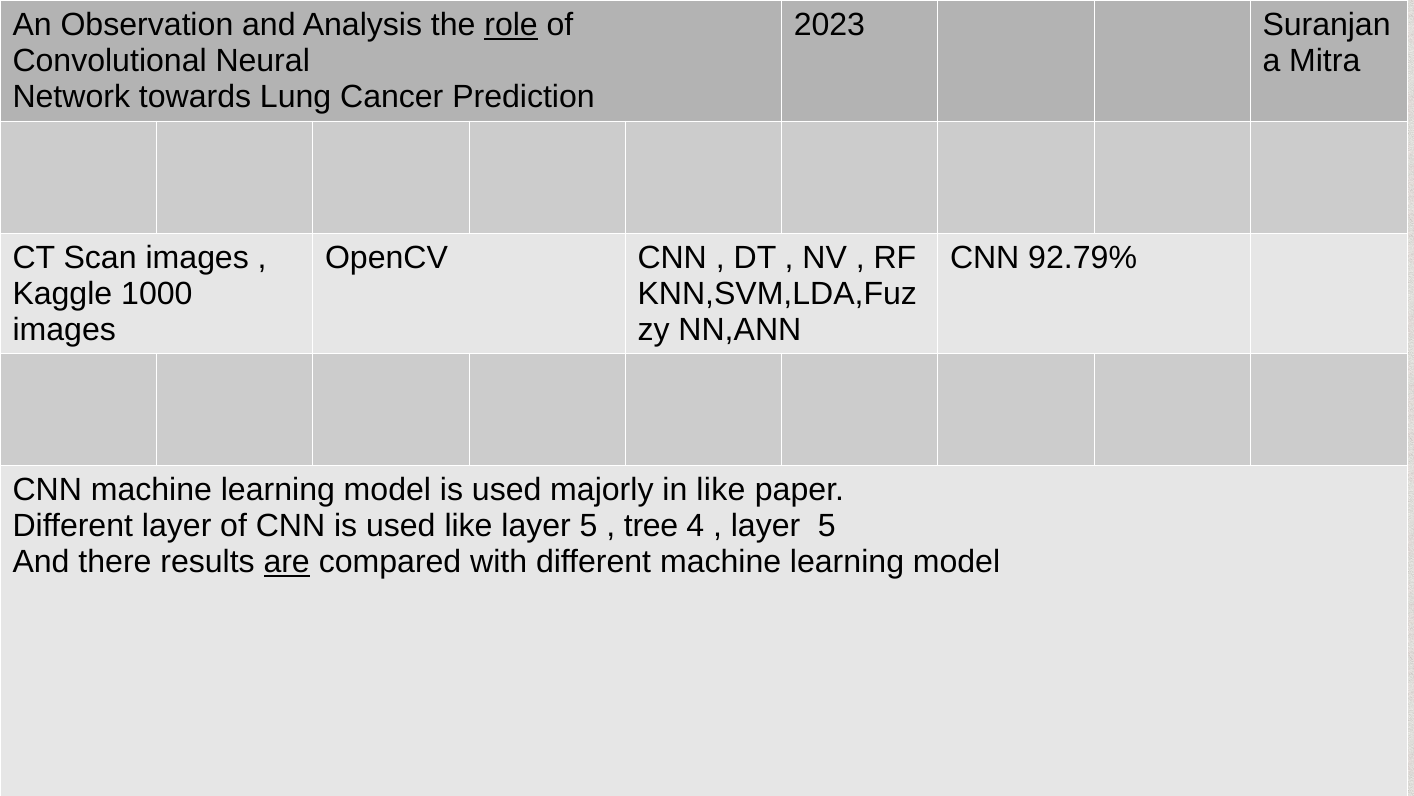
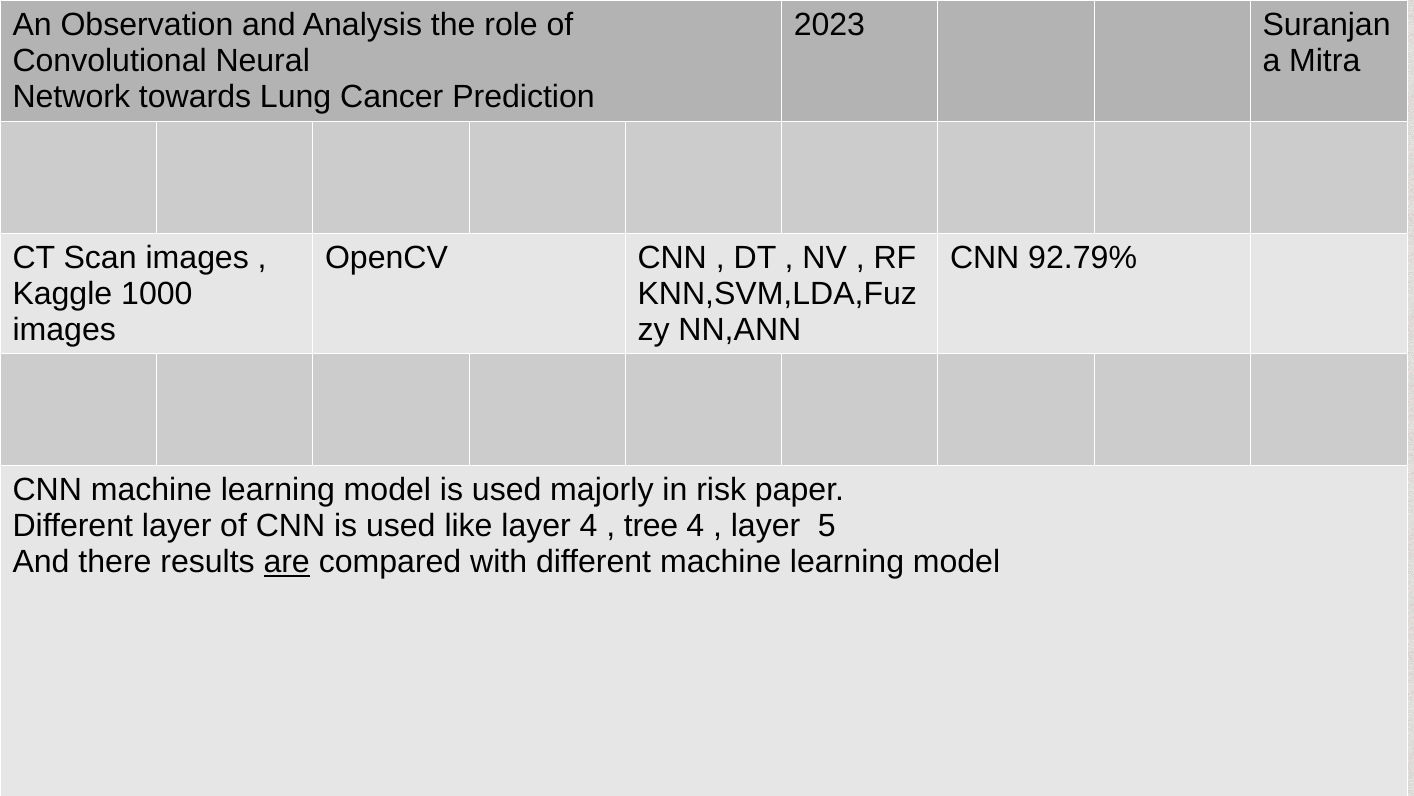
role underline: present -> none
in like: like -> risk
like layer 5: 5 -> 4
